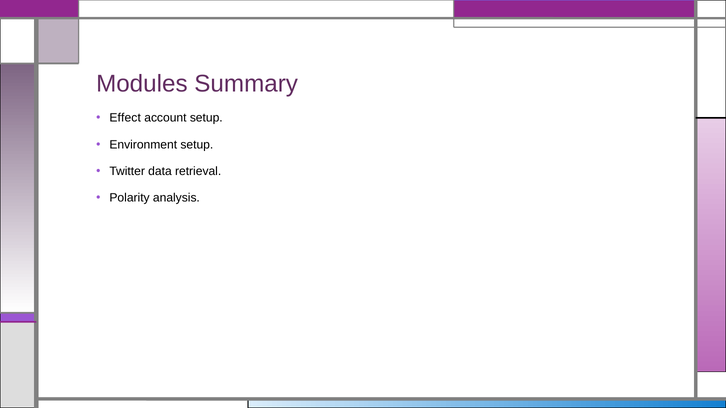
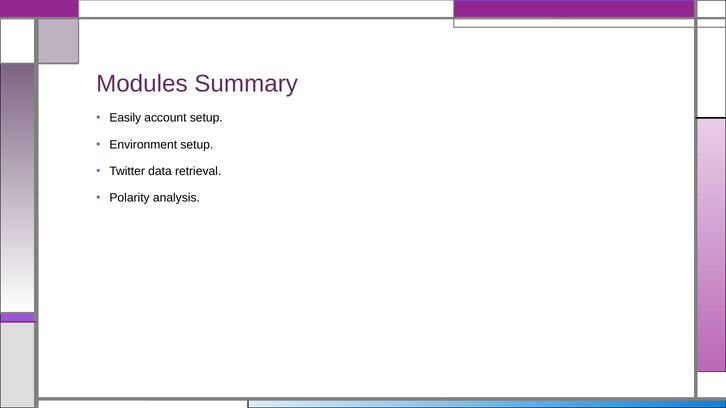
Effect: Effect -> Easily
